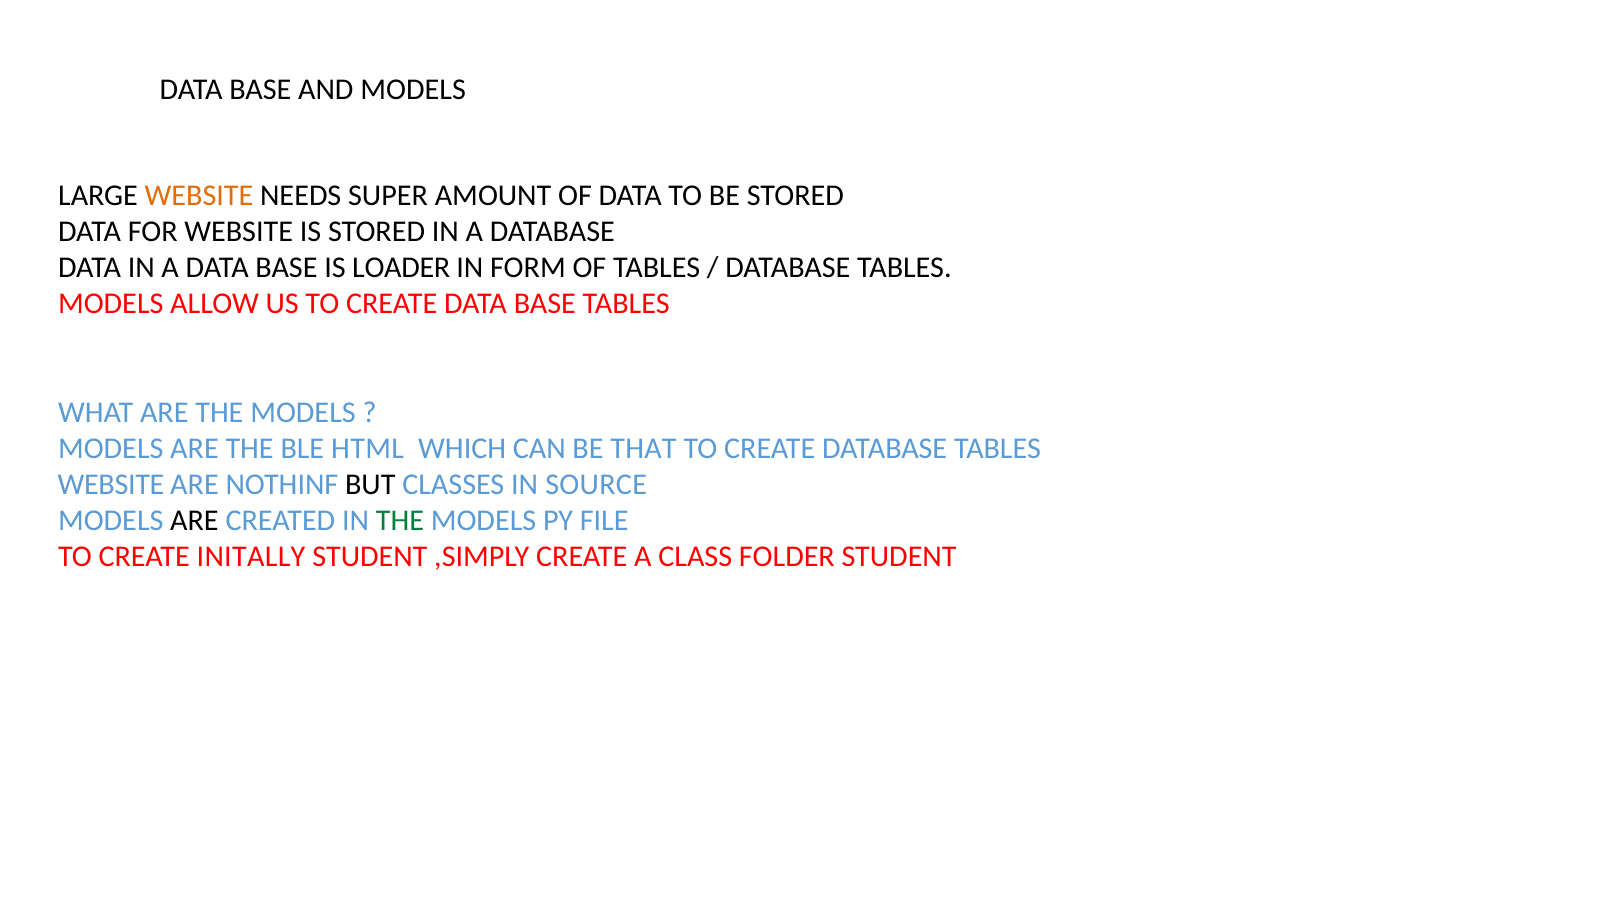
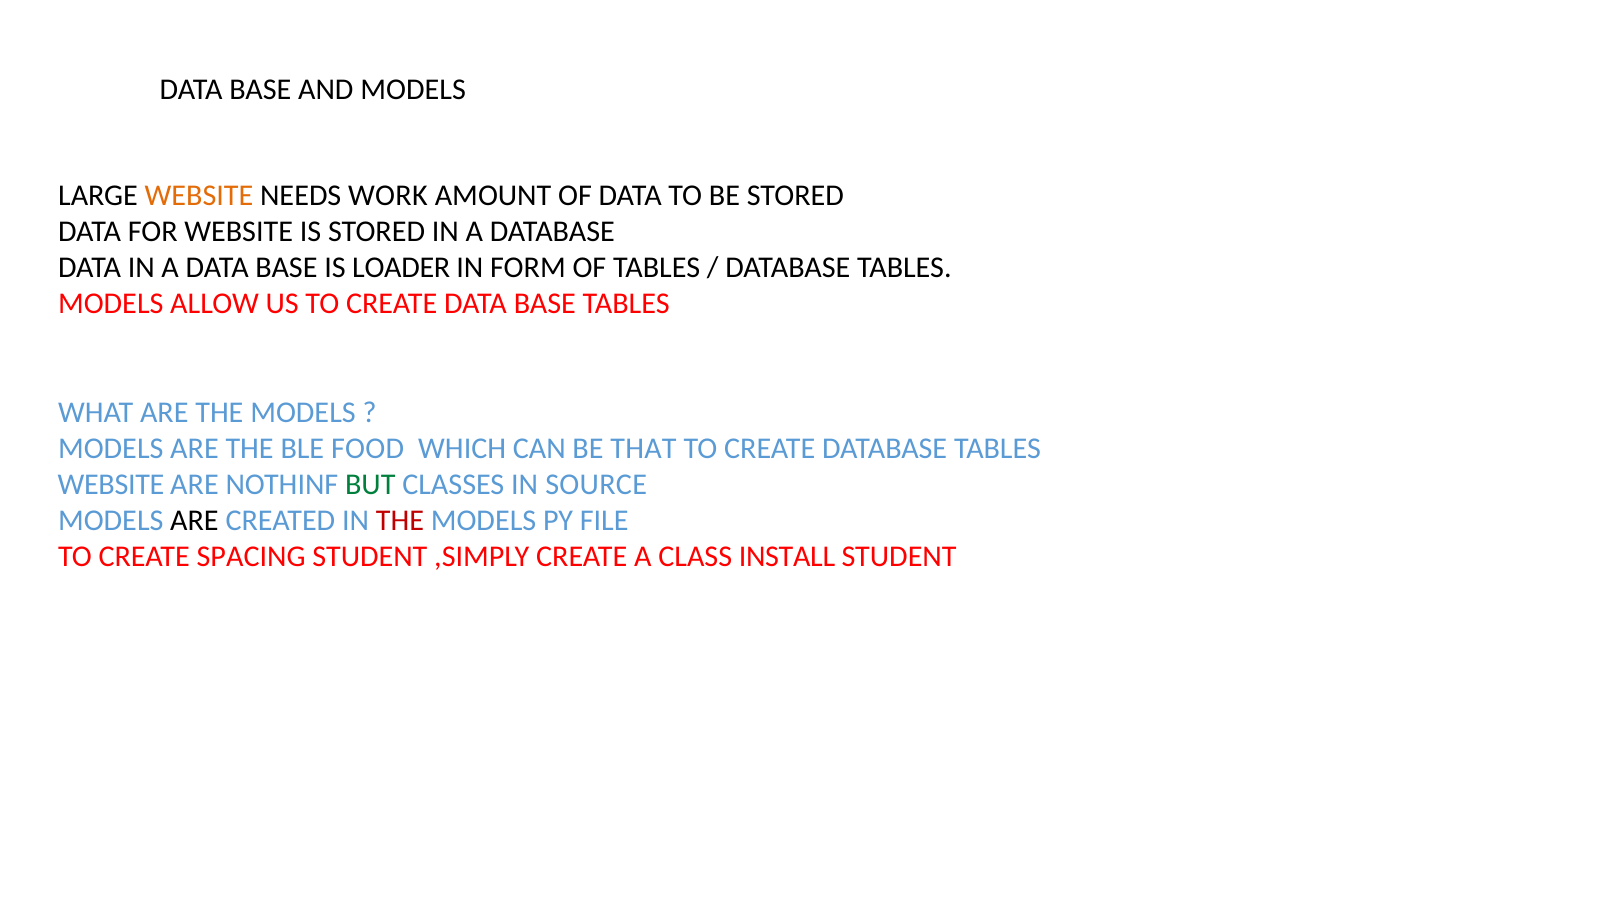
SUPER: SUPER -> WORK
HTML: HTML -> FOOD
BUT colour: black -> green
THE at (400, 521) colour: green -> red
INITALLY: INITALLY -> SPACING
FOLDER: FOLDER -> INSTALL
